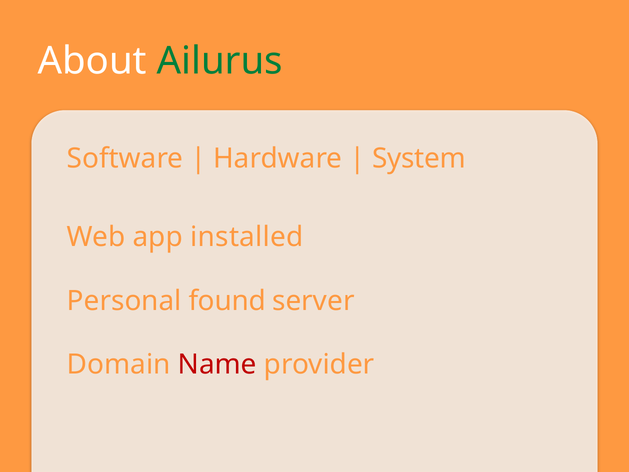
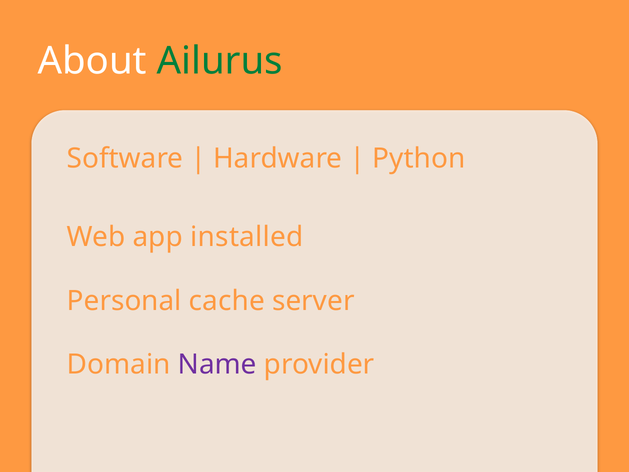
System: System -> Python
found: found -> cache
Name colour: red -> purple
